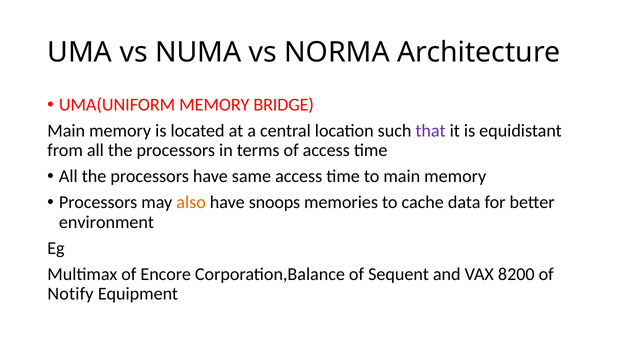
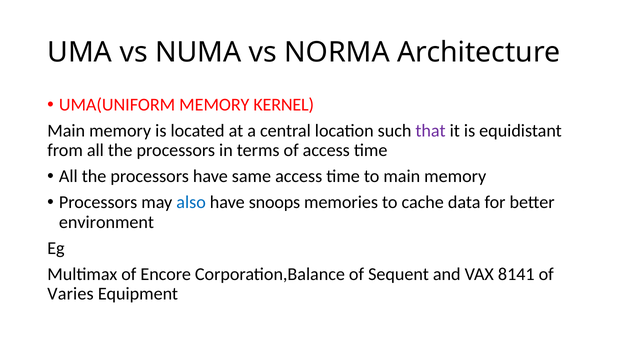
BRIDGE: BRIDGE -> KERNEL
also colour: orange -> blue
8200: 8200 -> 8141
Notify: Notify -> Varies
